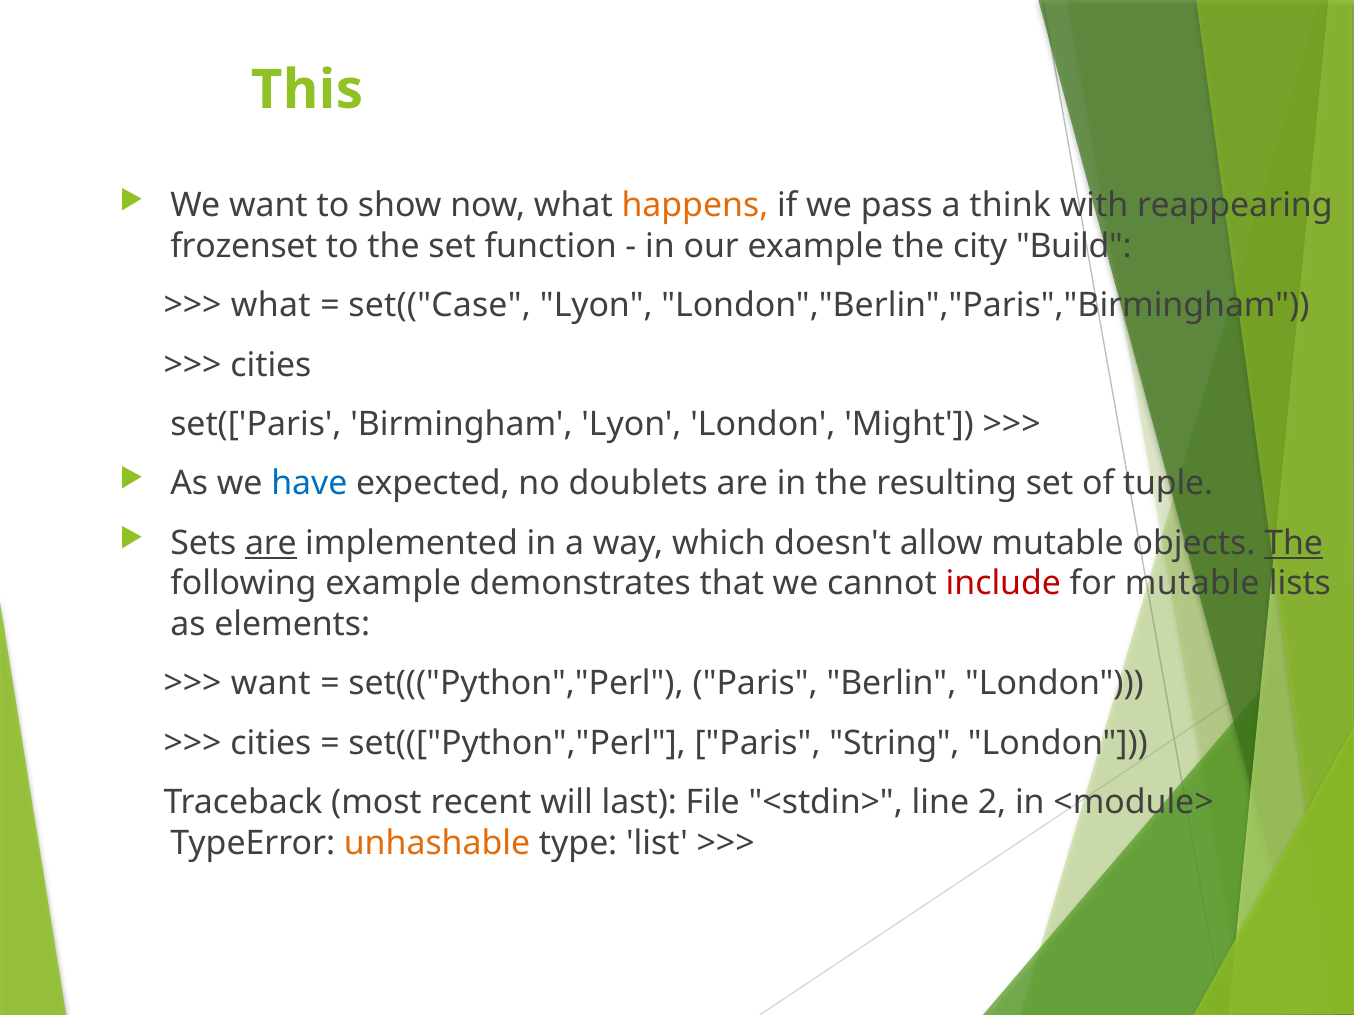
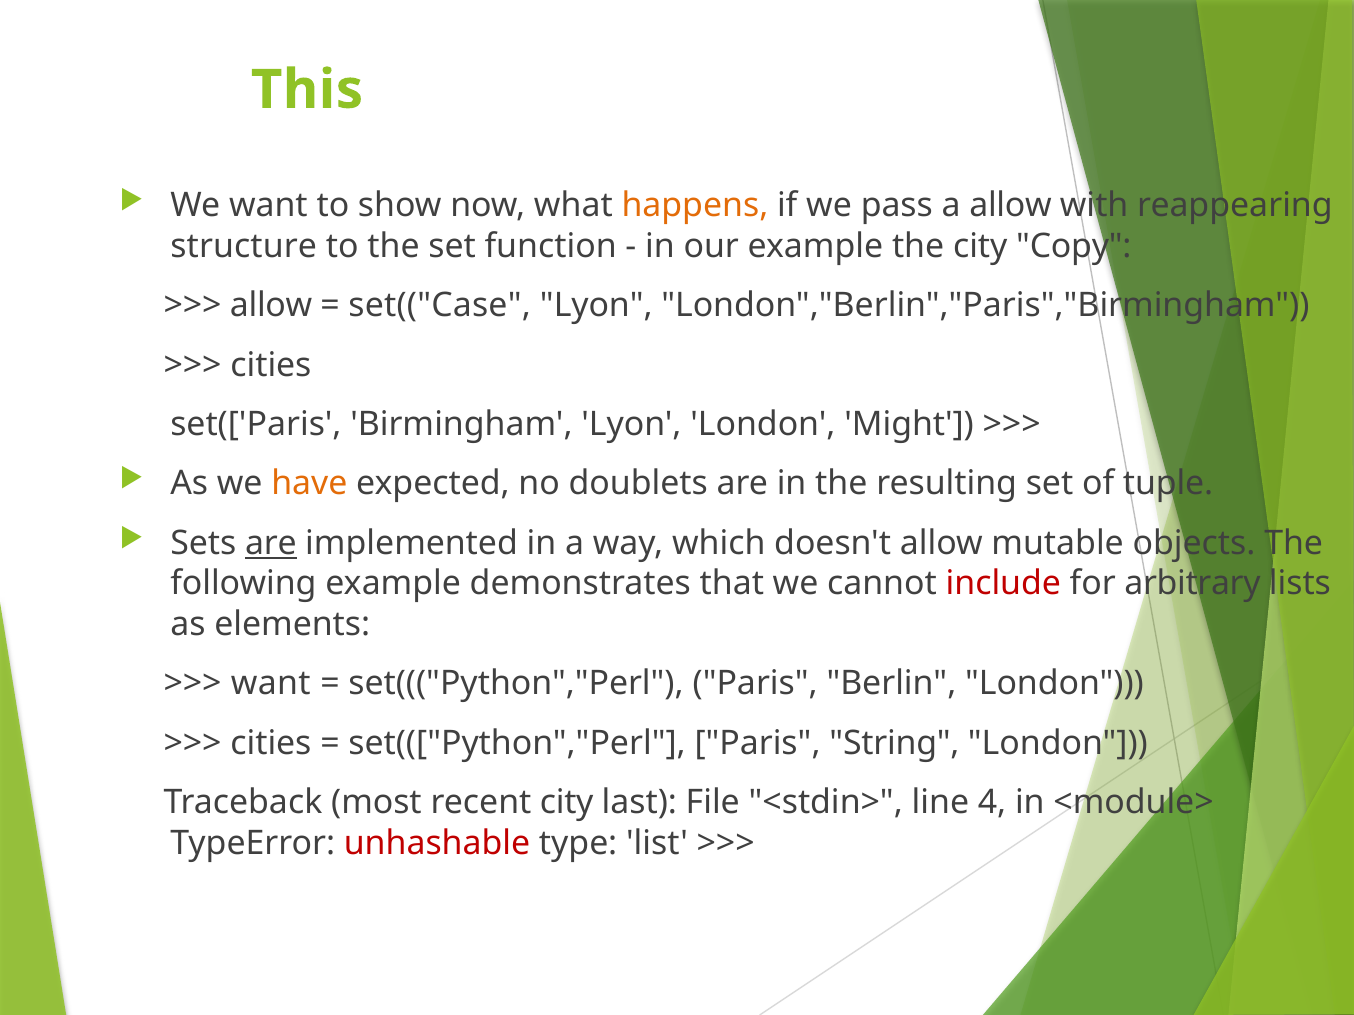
a think: think -> allow
frozenset: frozenset -> structure
Build: Build -> Copy
what at (271, 306): what -> allow
have colour: blue -> orange
The at (1294, 543) underline: present -> none
for mutable: mutable -> arbitrary
recent will: will -> city
2: 2 -> 4
unhashable colour: orange -> red
